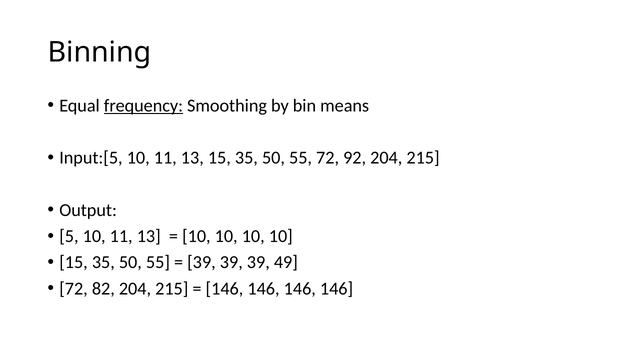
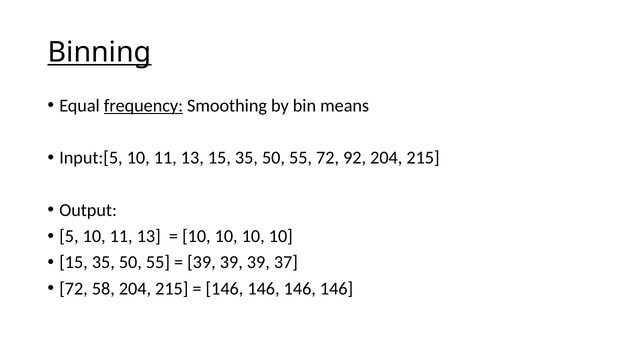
Binning underline: none -> present
49: 49 -> 37
82: 82 -> 58
